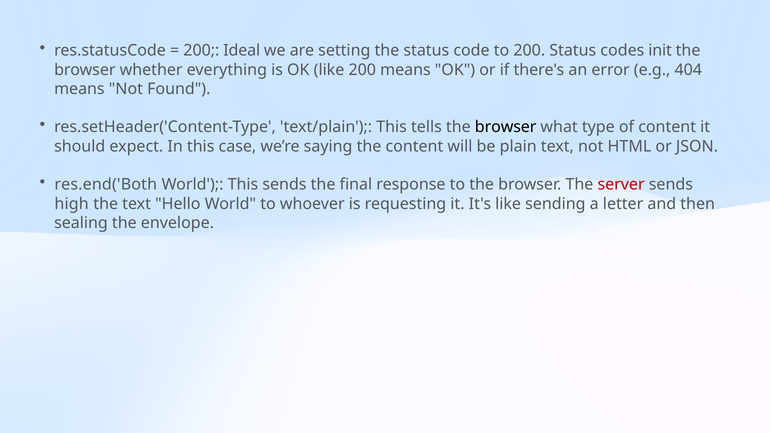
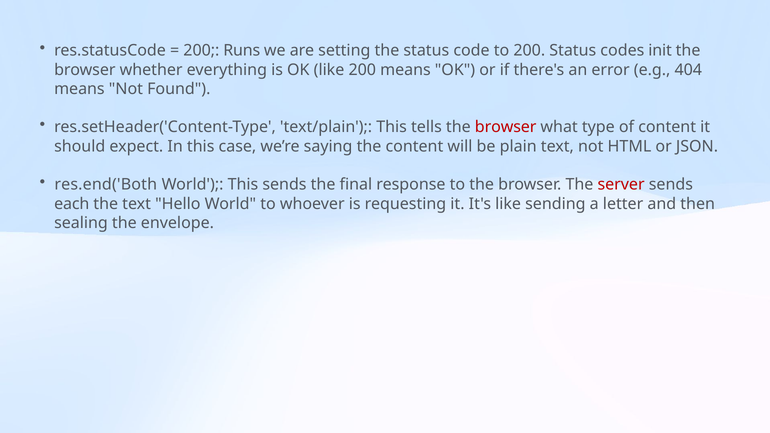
Ideal: Ideal -> Runs
browser at (506, 127) colour: black -> red
high: high -> each
